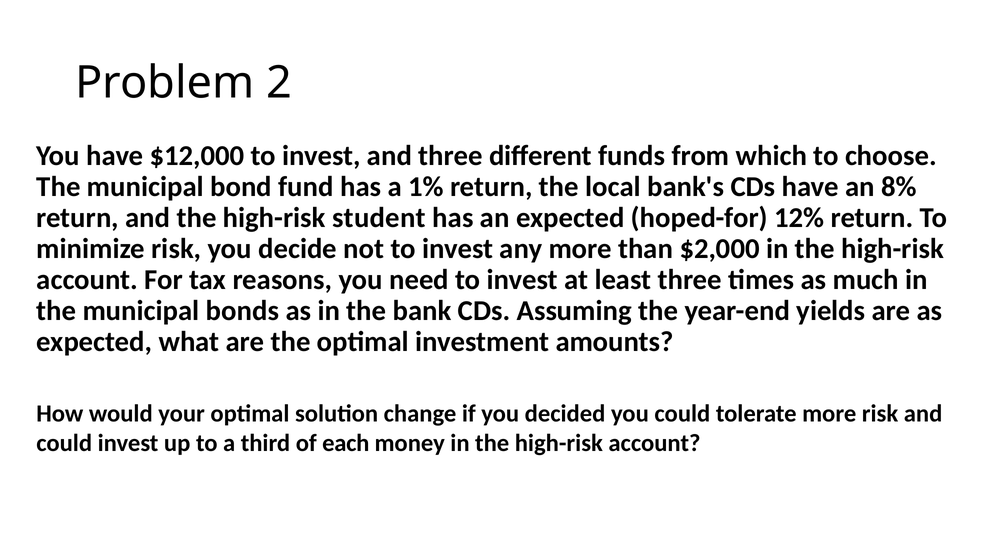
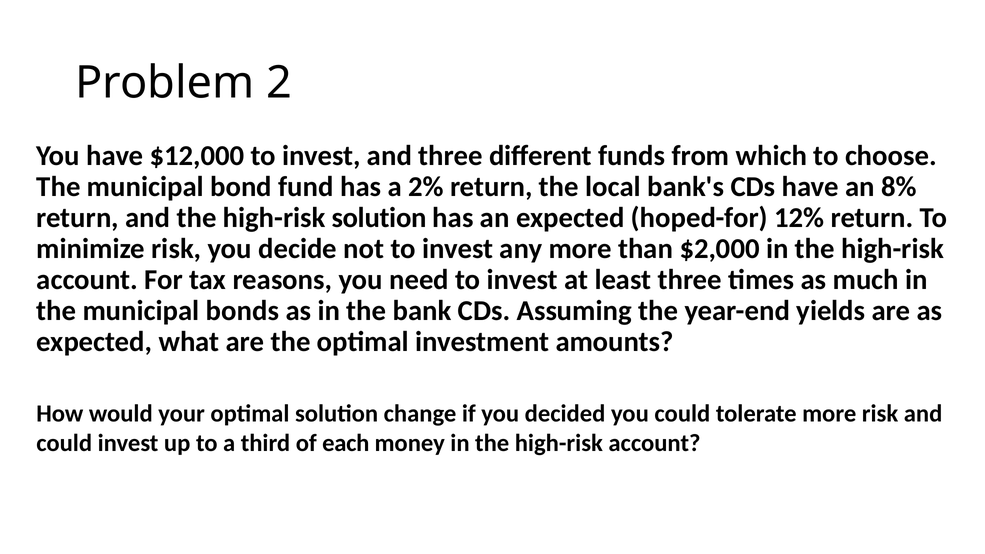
1%: 1% -> 2%
high-risk student: student -> solution
